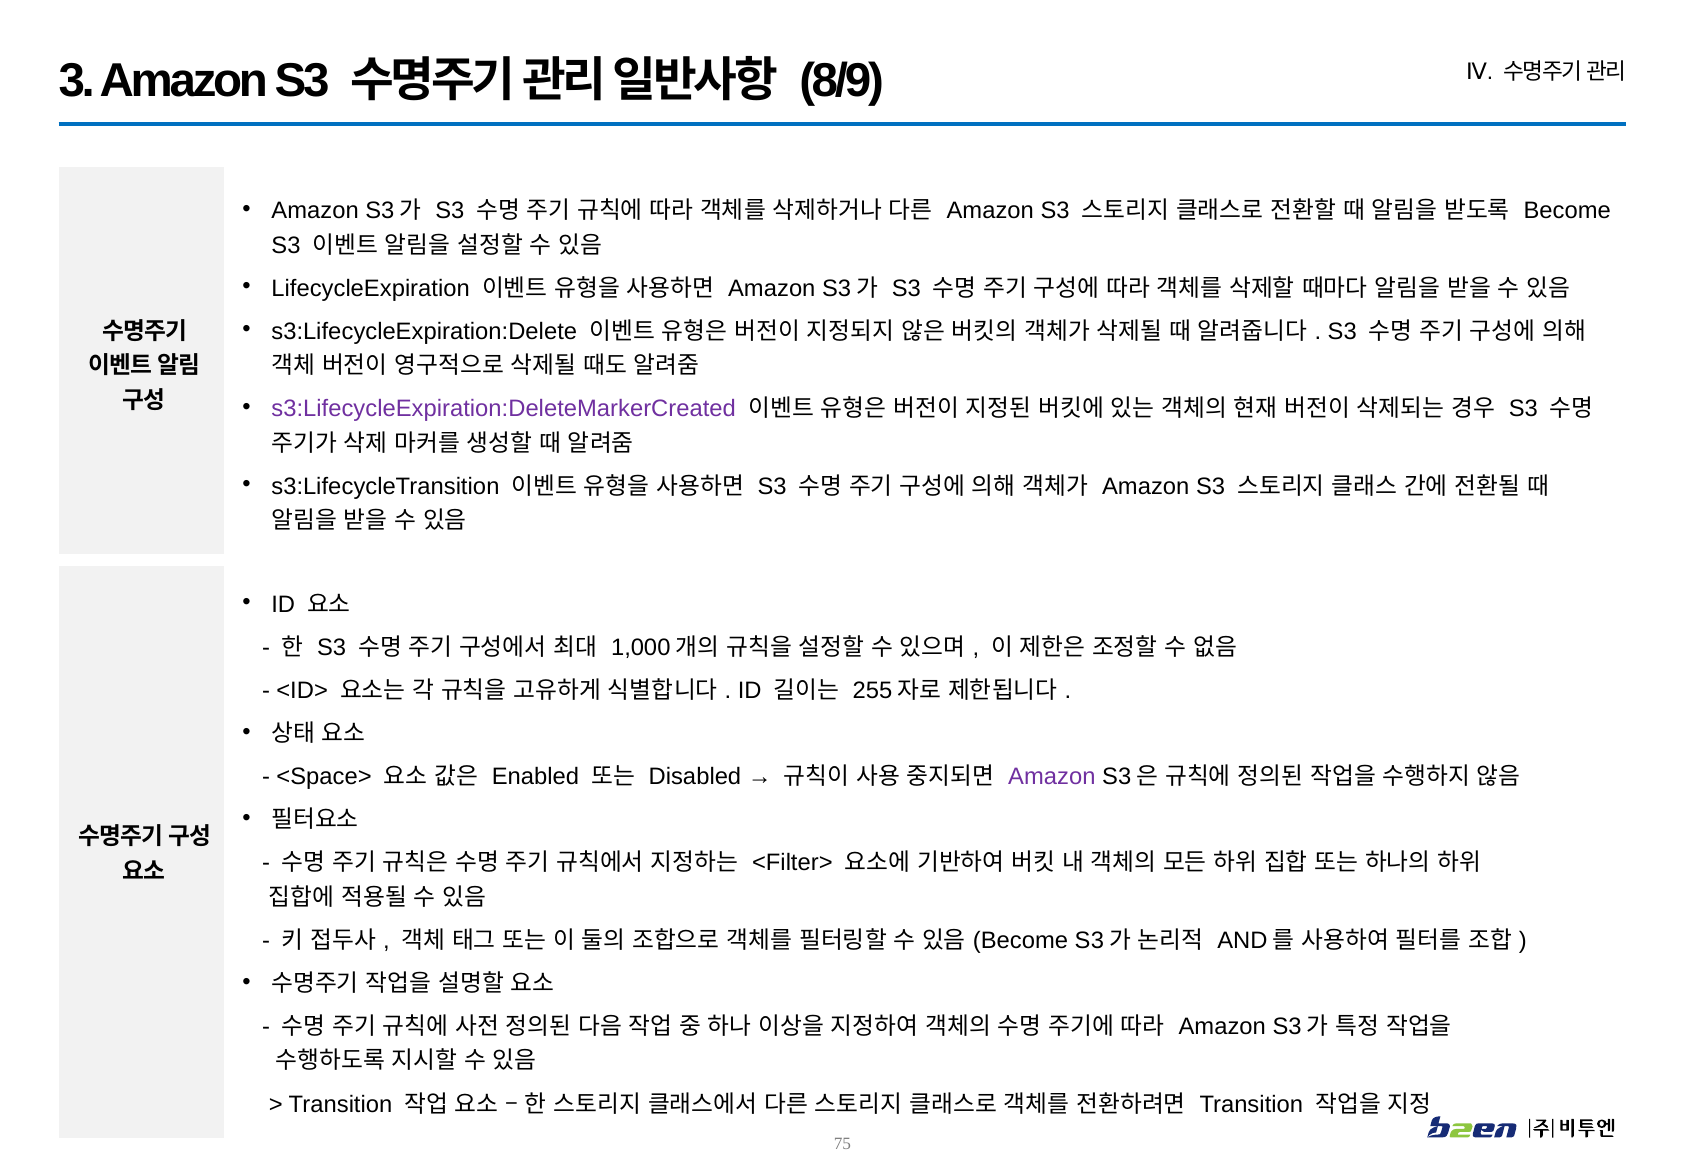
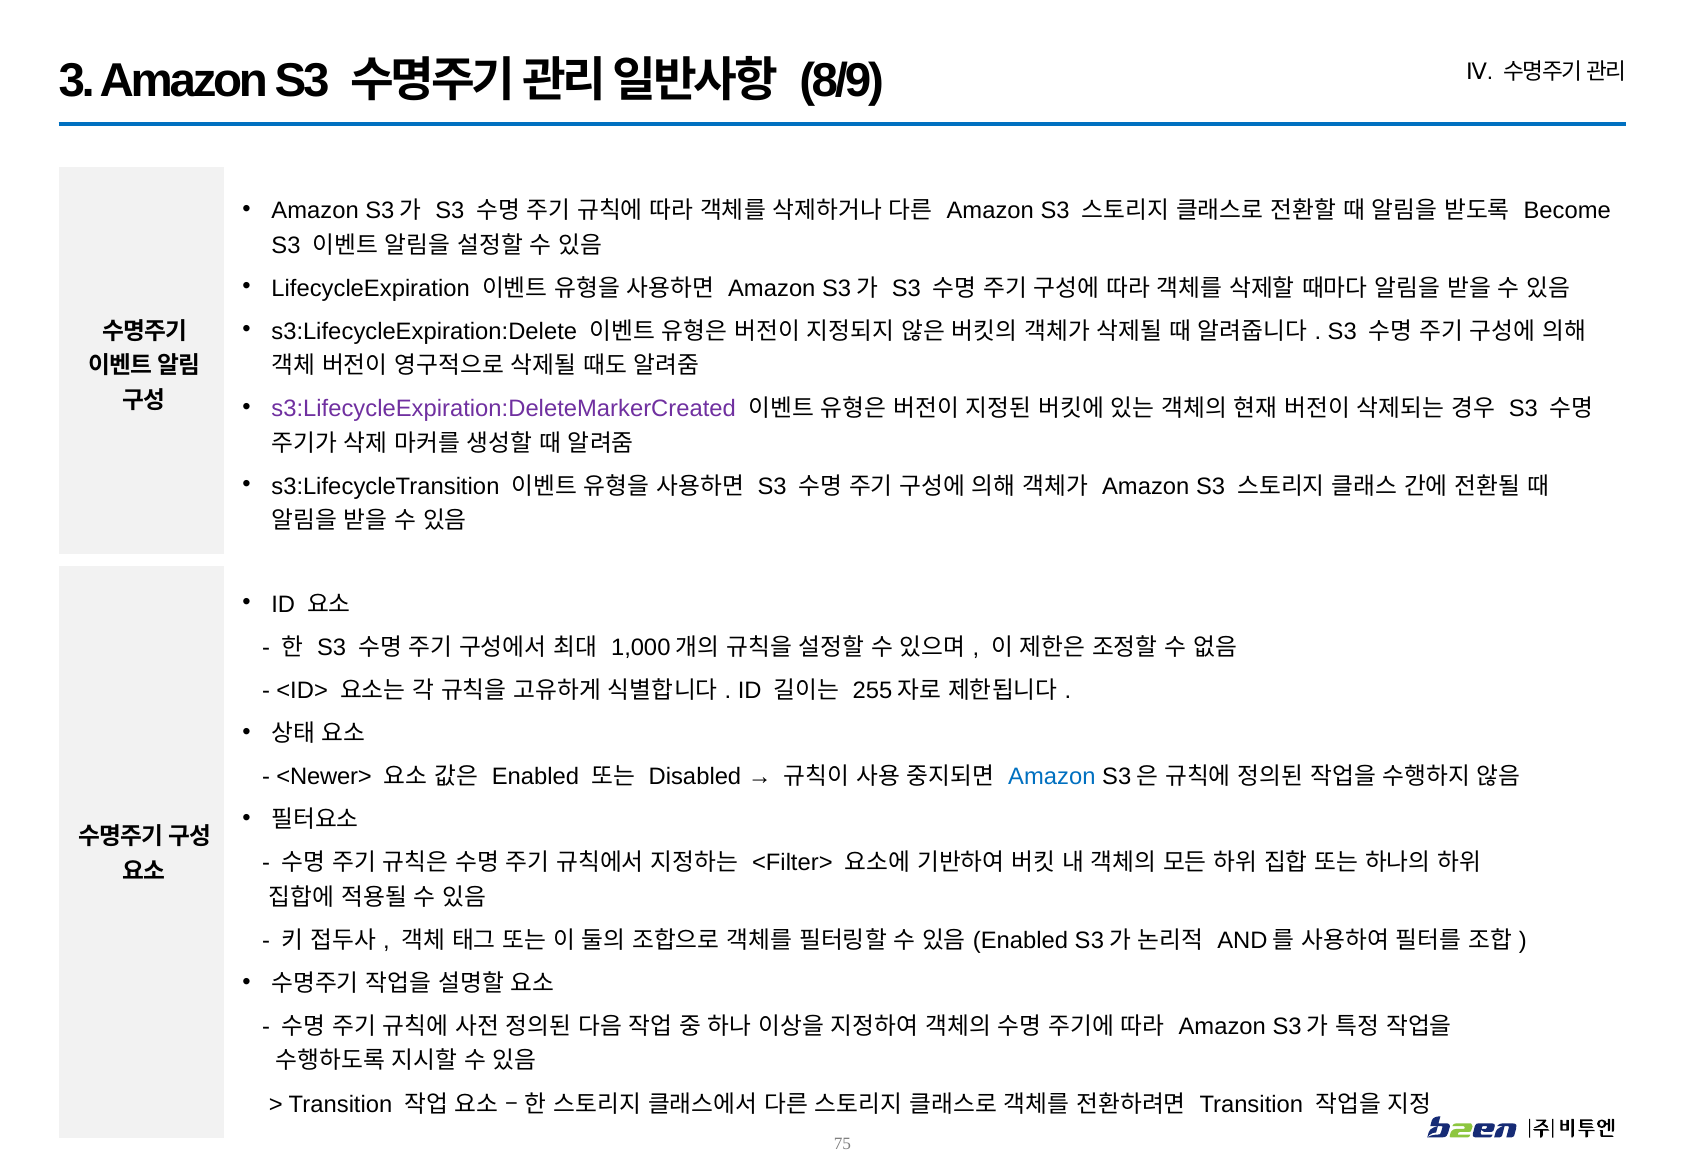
<Space>: <Space> -> <Newer>
Amazon at (1052, 777) colour: purple -> blue
Become at (1020, 941): Become -> Enabled
